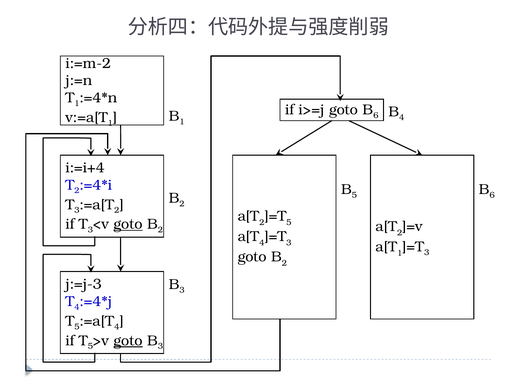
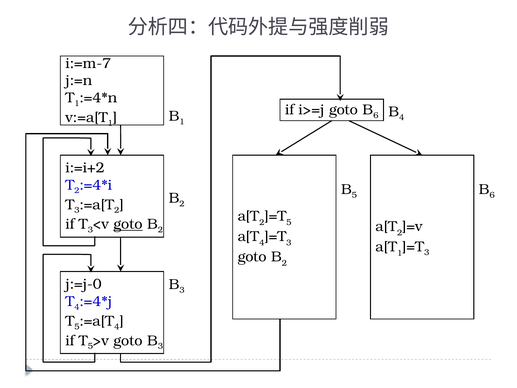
i:=m-2: i:=m-2 -> i:=m-7
i:=i+4: i:=i+4 -> i:=i+2
j:=j-3: j:=j-3 -> j:=j-0
goto at (128, 340) underline: present -> none
